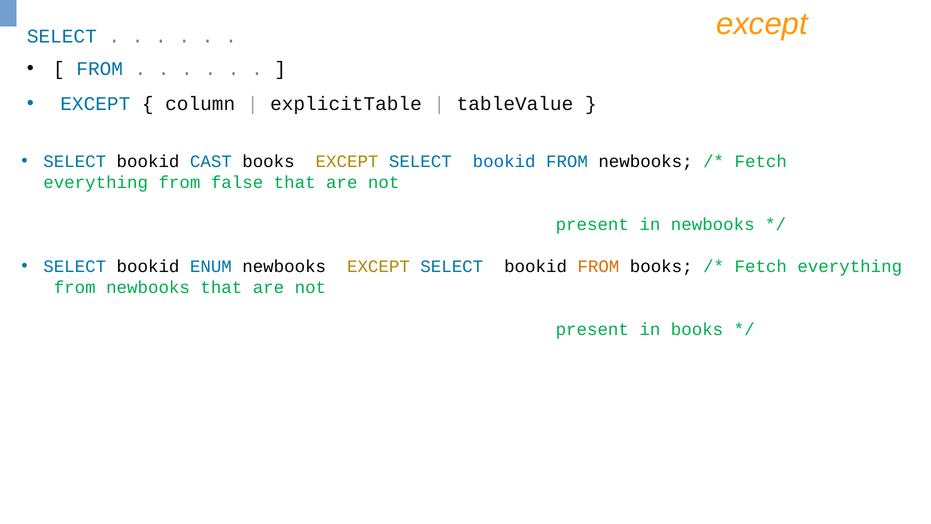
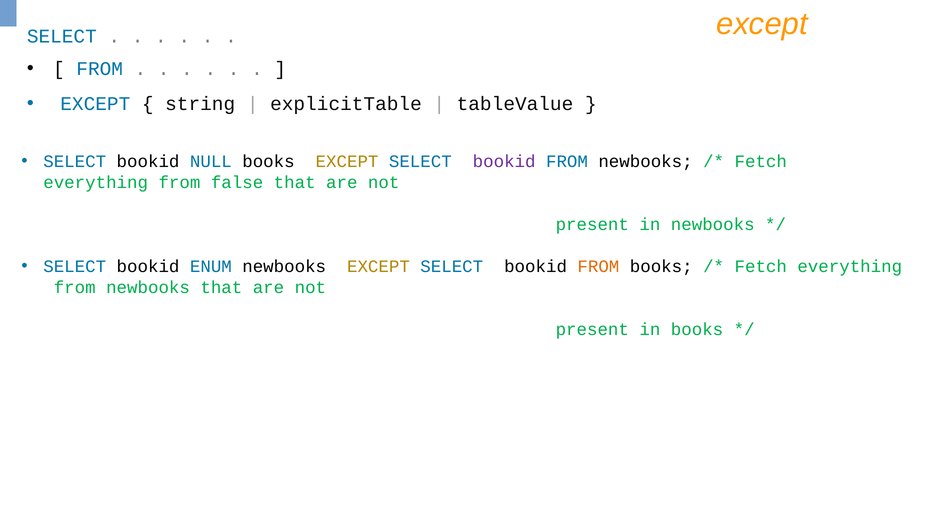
column: column -> string
CAST: CAST -> NULL
bookid at (504, 161) colour: blue -> purple
